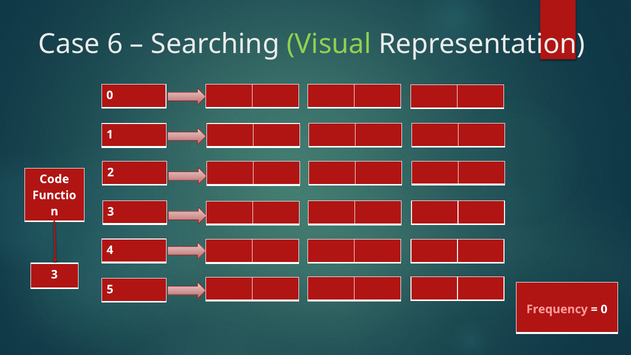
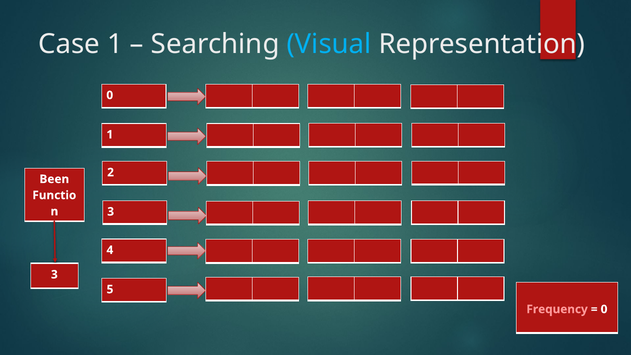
Case 6: 6 -> 1
Visual colour: light green -> light blue
Code: Code -> Been
